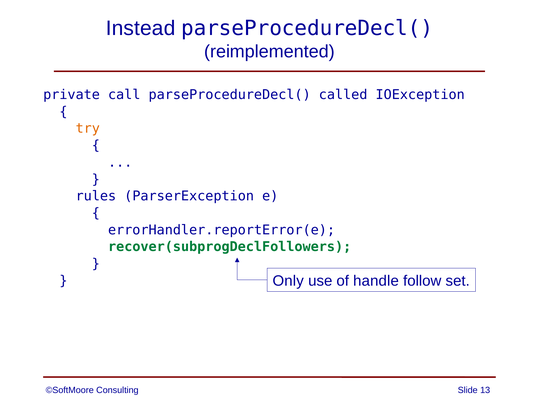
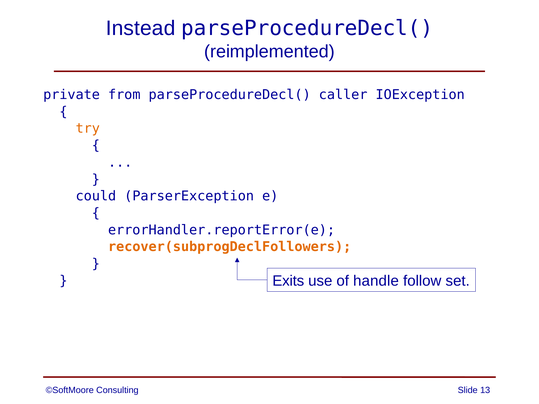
call: call -> from
called: called -> caller
rules: rules -> could
recover(subprogDeclFollowers colour: green -> orange
Only: Only -> Exits
